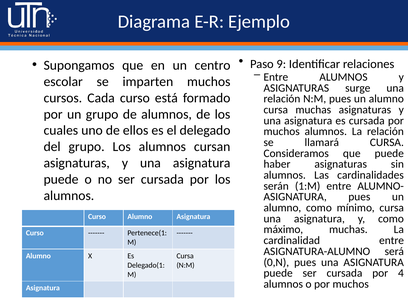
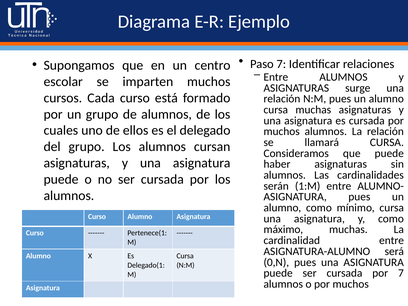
Paso 9: 9 -> 7
por 4: 4 -> 7
